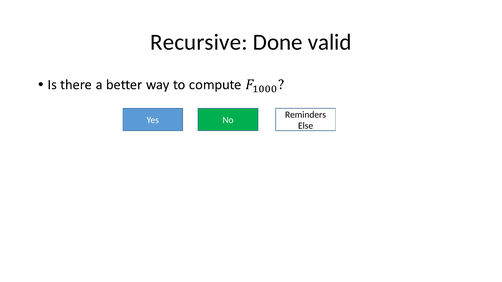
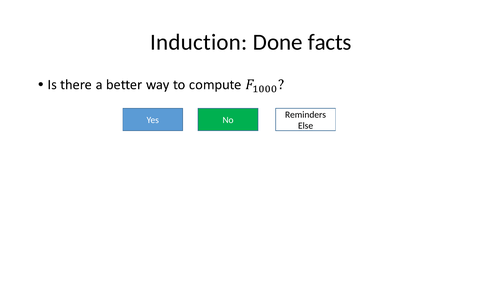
Recursive: Recursive -> Induction
valid: valid -> facts
